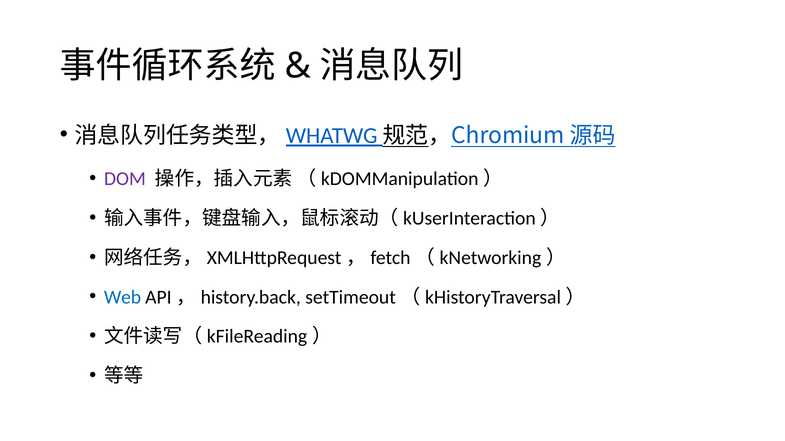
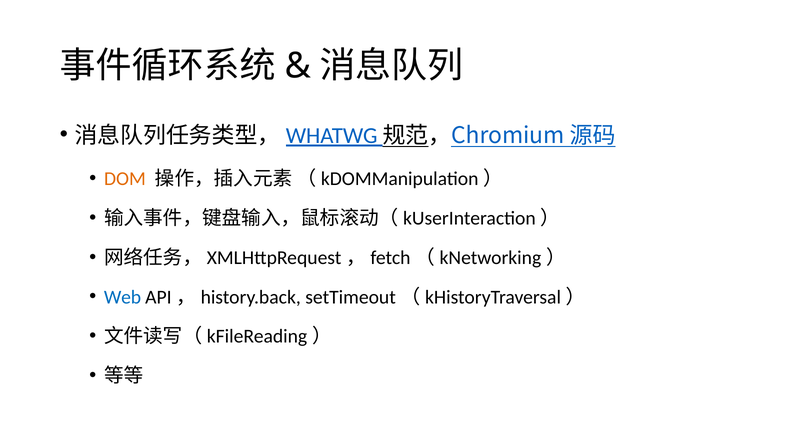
DOM colour: purple -> orange
